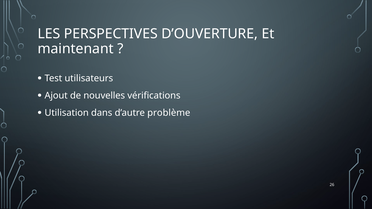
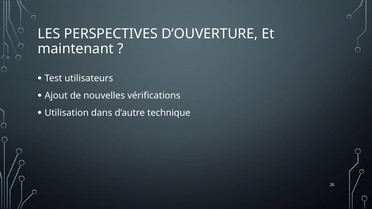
problème: problème -> technique
